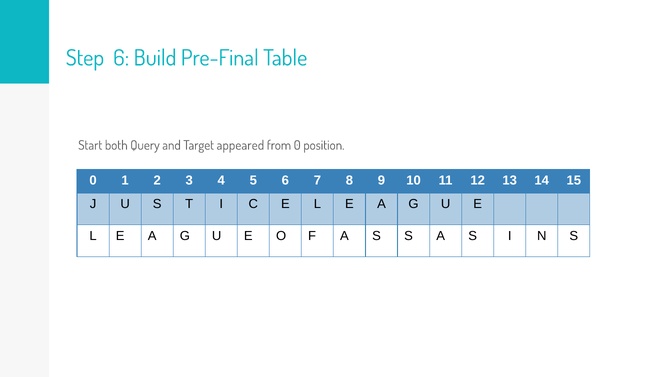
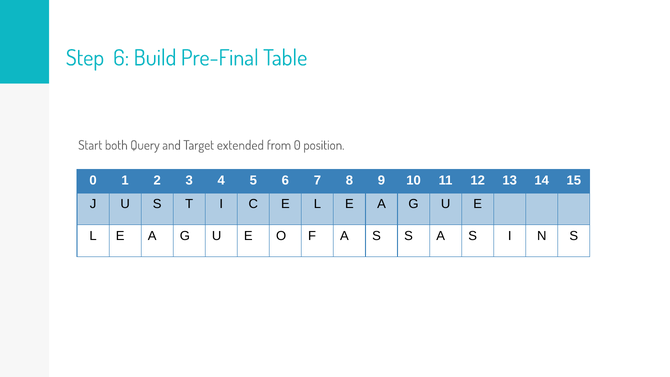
appeared: appeared -> extended
